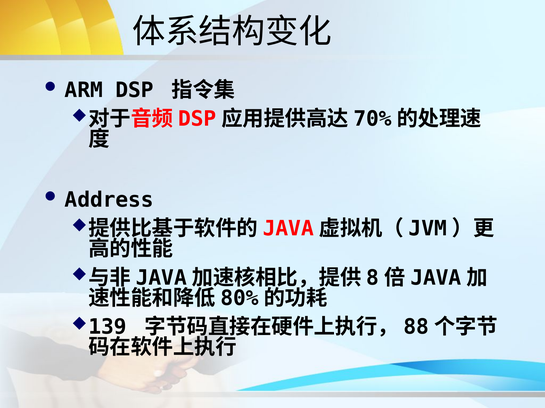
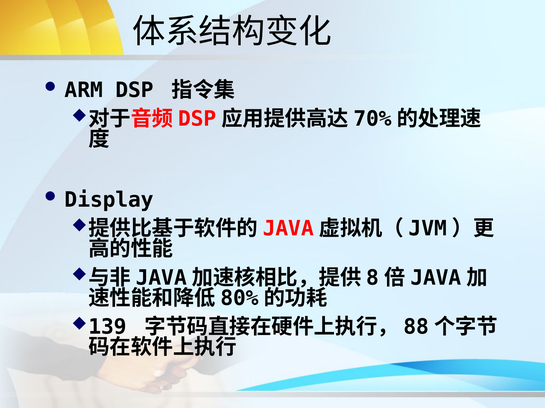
Address: Address -> Display
